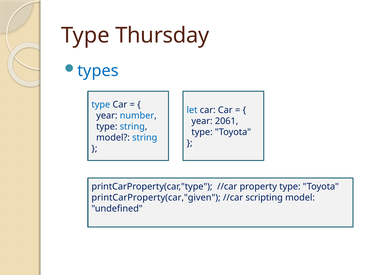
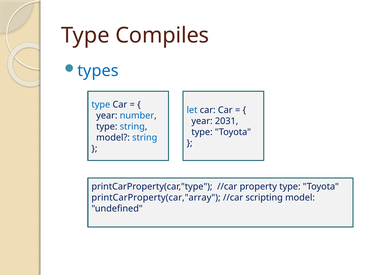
Thursday: Thursday -> Compiles
2061: 2061 -> 2031
printCarProperty(car,"given: printCarProperty(car,"given -> printCarProperty(car,"array
